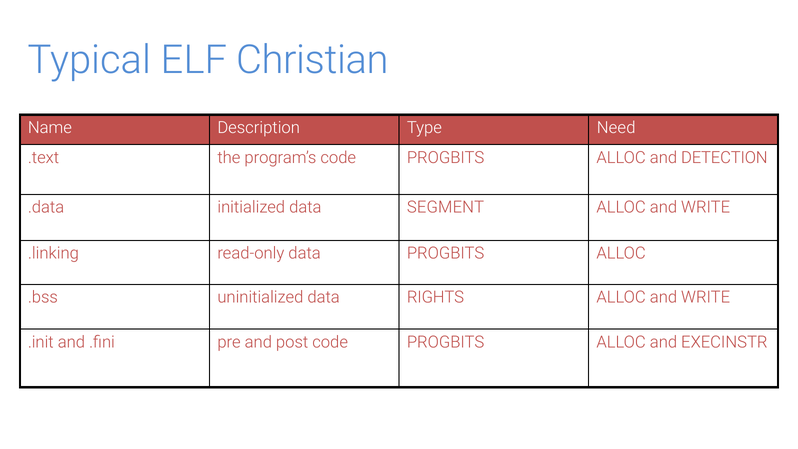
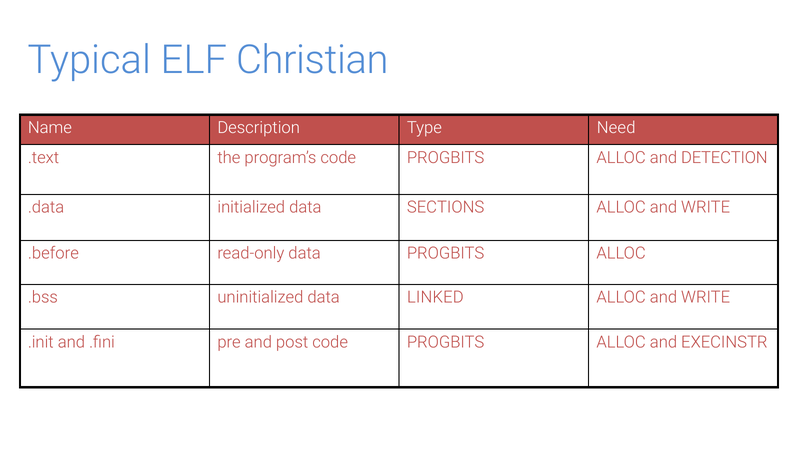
SEGMENT: SEGMENT -> SECTIONS
.linking: .linking -> .before
RIGHTS: RIGHTS -> LINKED
